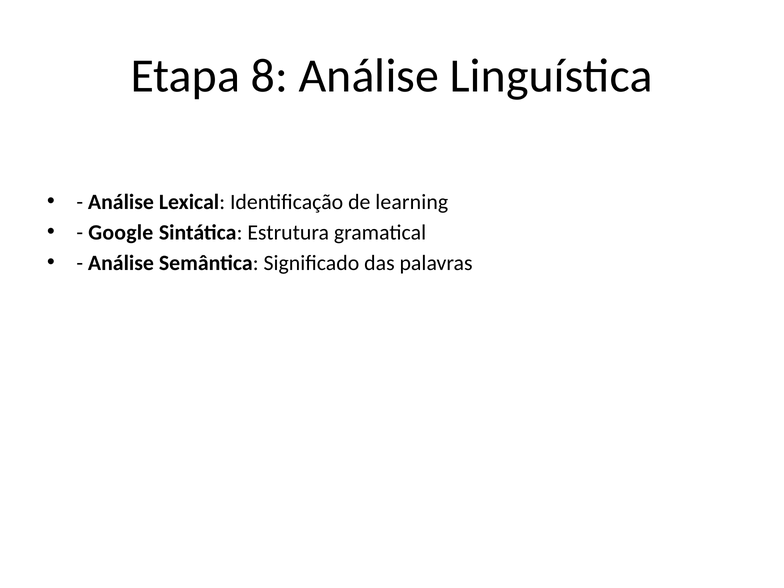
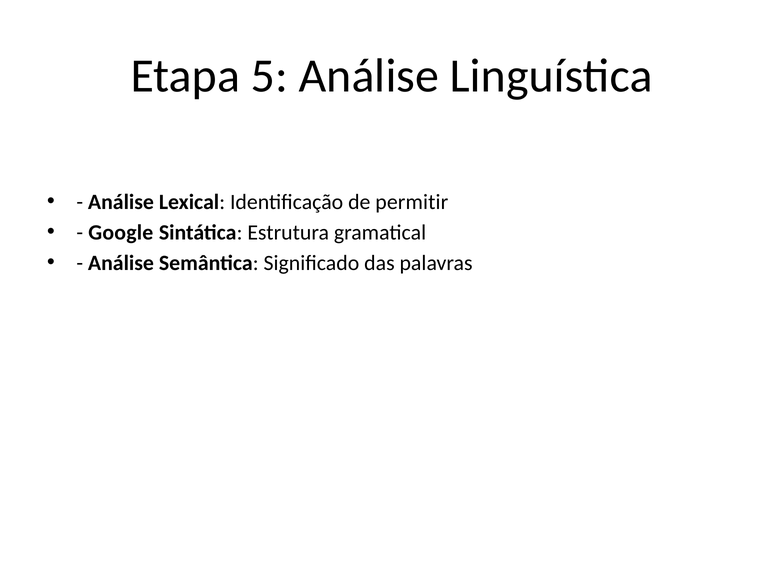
8: 8 -> 5
learning: learning -> permitir
